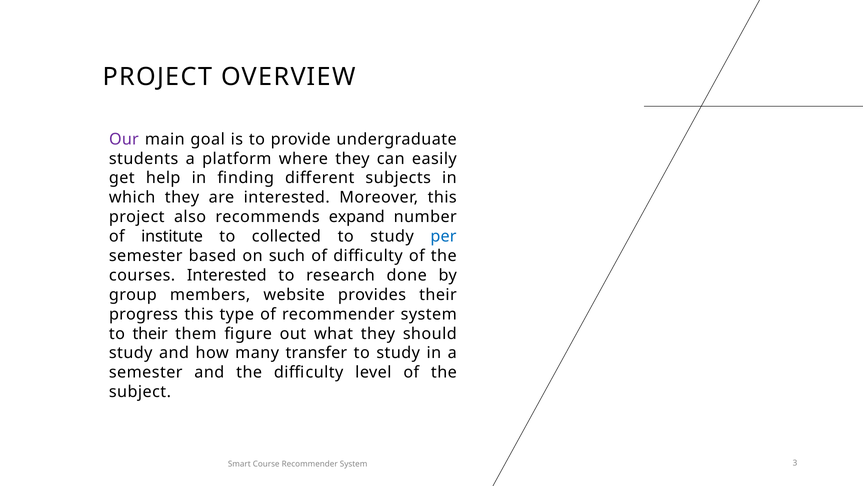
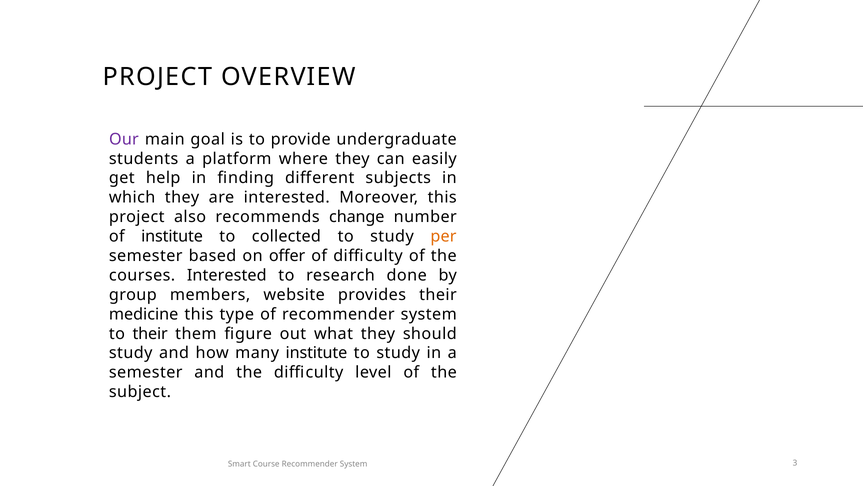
expand: expand -> change
per colour: blue -> orange
such: such -> offer
progress: progress -> medicine
many transfer: transfer -> institute
